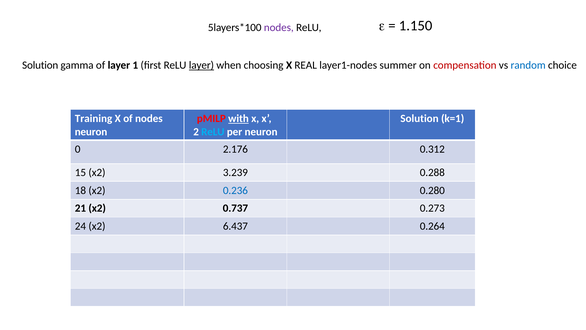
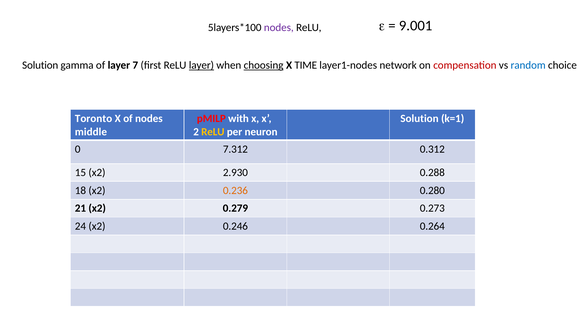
1.150: 1.150 -> 9.001
1: 1 -> 7
choosing underline: none -> present
REAL: REAL -> TIME
summer: summer -> network
Training: Training -> Toronto
with underline: present -> none
neuron at (91, 132): neuron -> middle
ReLU at (213, 132) colour: light blue -> yellow
2.176: 2.176 -> 7.312
3.239: 3.239 -> 2.930
0.236 colour: blue -> orange
0.737: 0.737 -> 0.279
6.437: 6.437 -> 0.246
